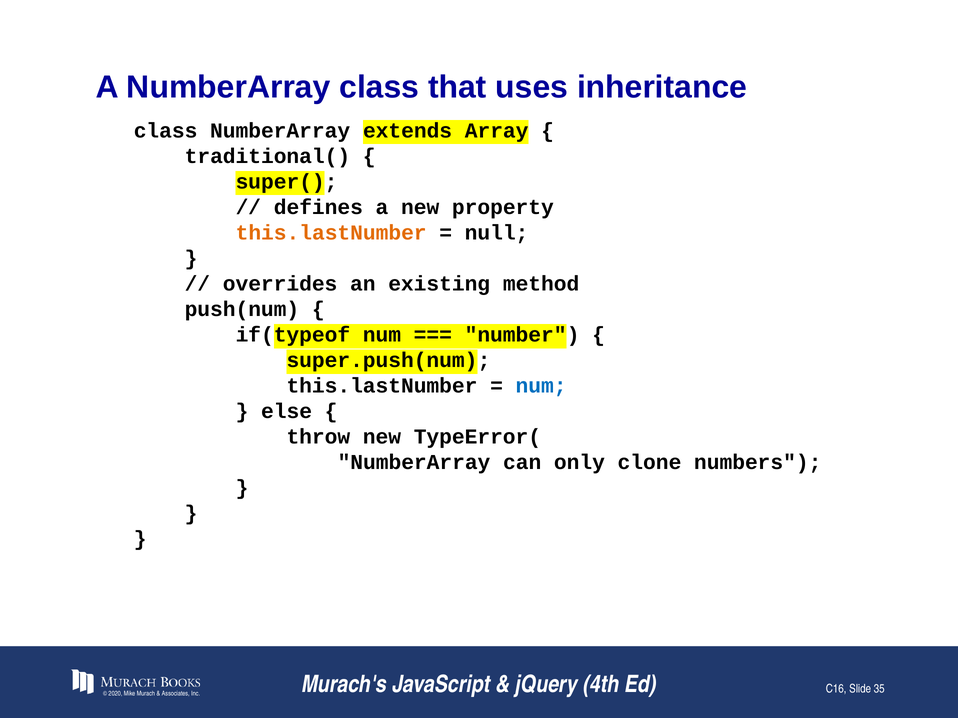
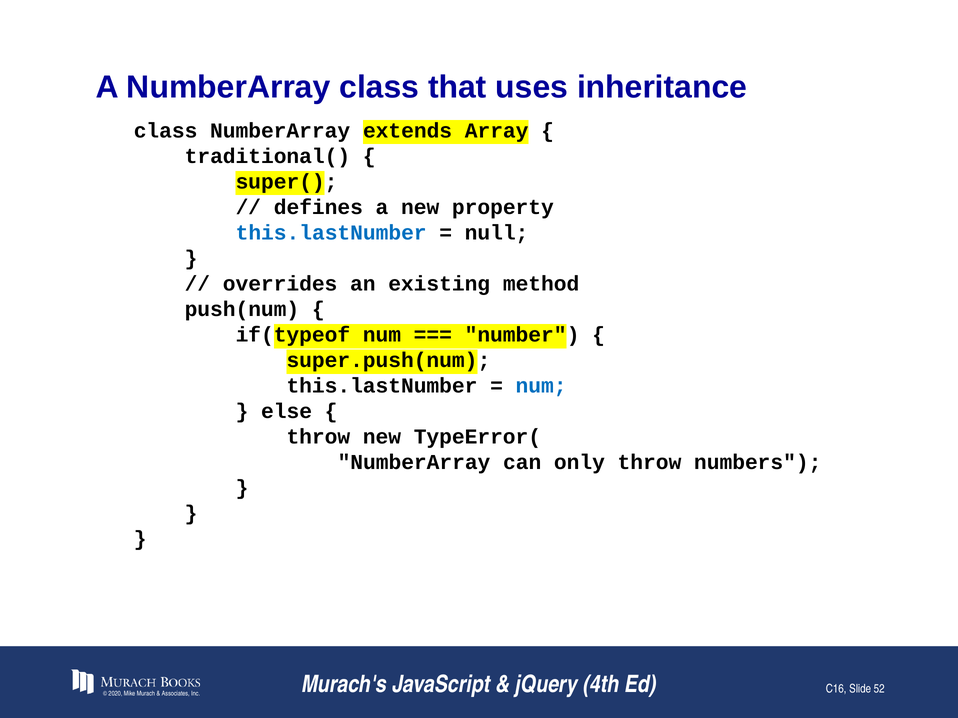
this.lastNumber at (331, 233) colour: orange -> blue
only clone: clone -> throw
35: 35 -> 52
